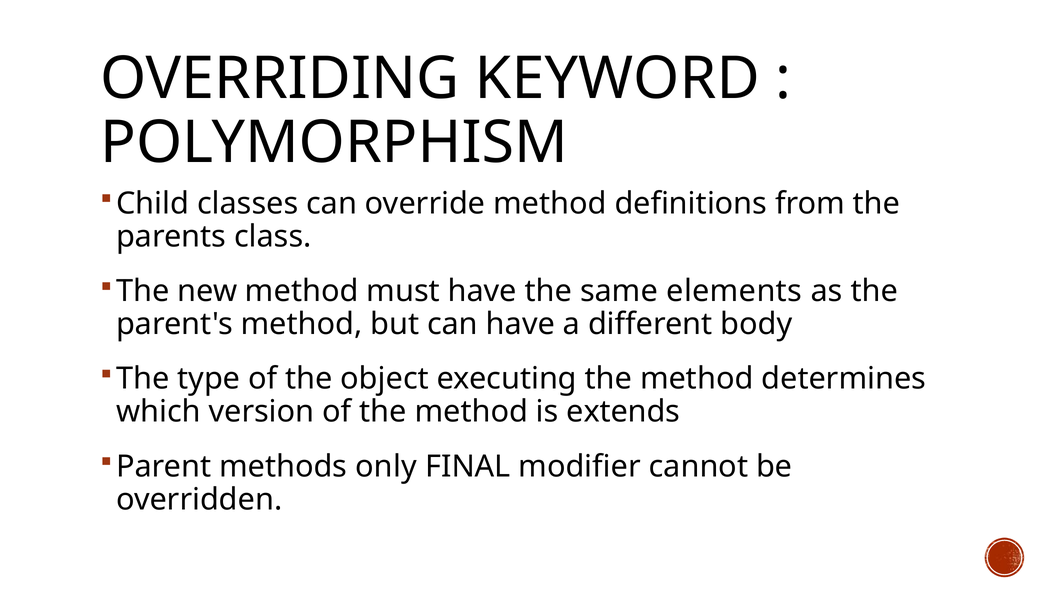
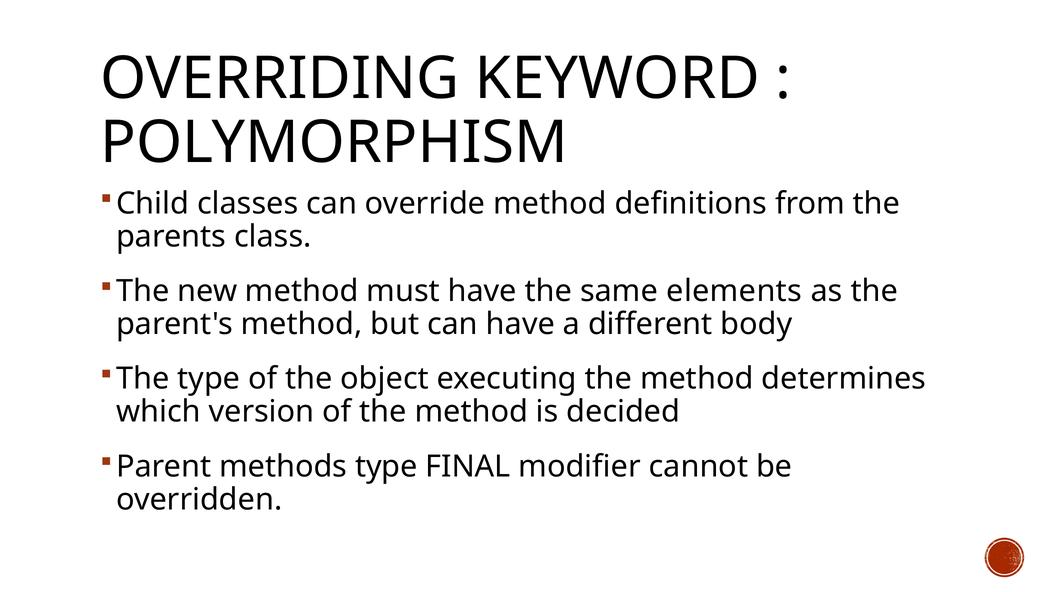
extends: extends -> decided
methods only: only -> type
